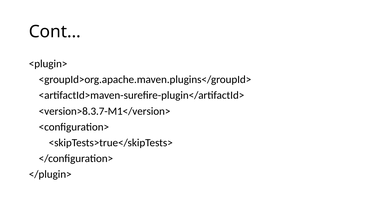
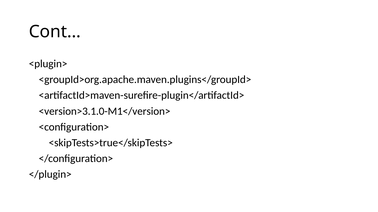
<version>8.3.7-M1</version>: <version>8.3.7-M1</version> -> <version>3.1.0-M1</version>
